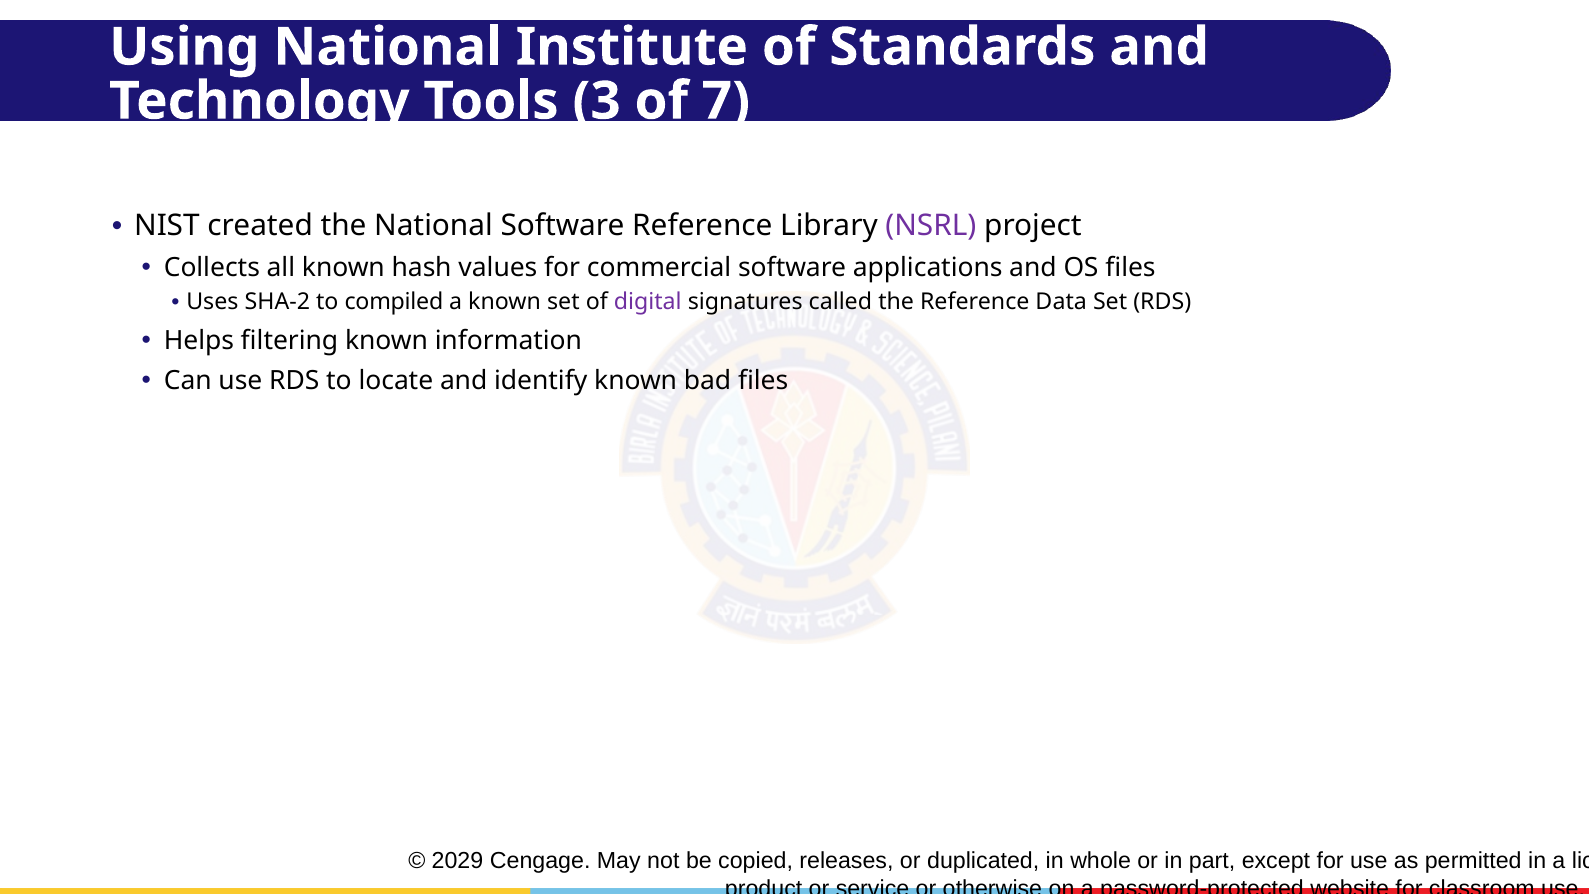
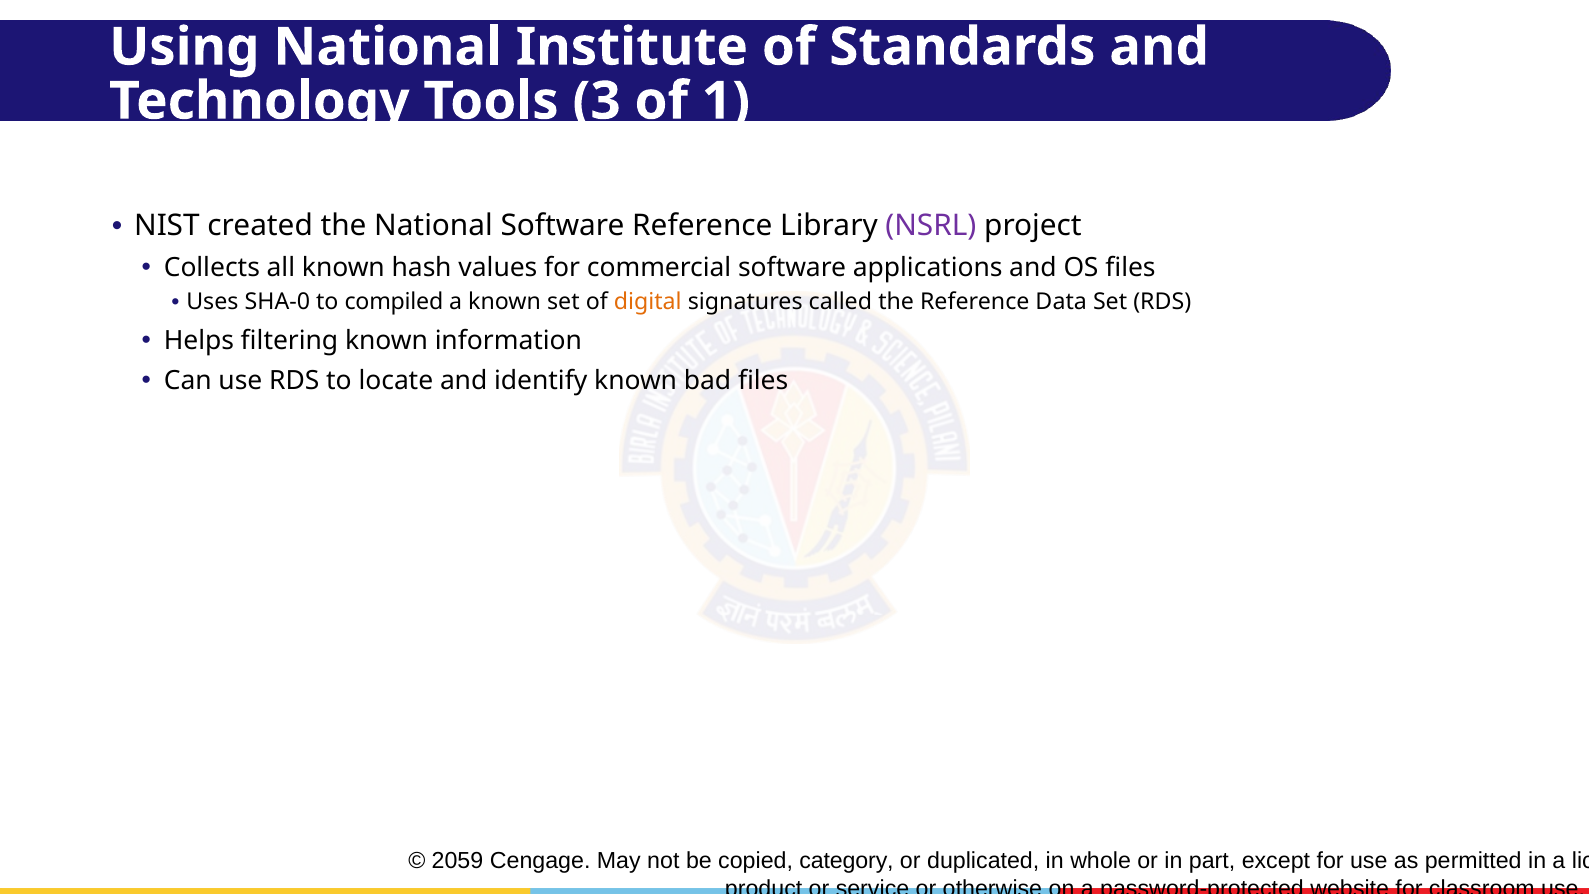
7: 7 -> 1
SHA-2: SHA-2 -> SHA-0
digital colour: purple -> orange
2029: 2029 -> 2059
releases: releases -> category
